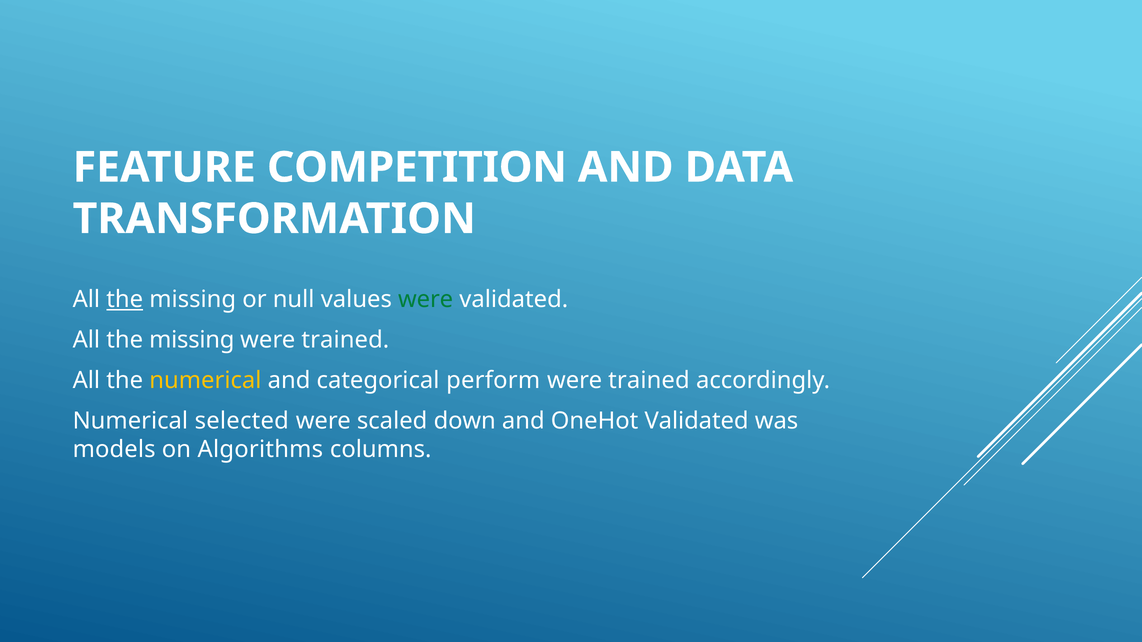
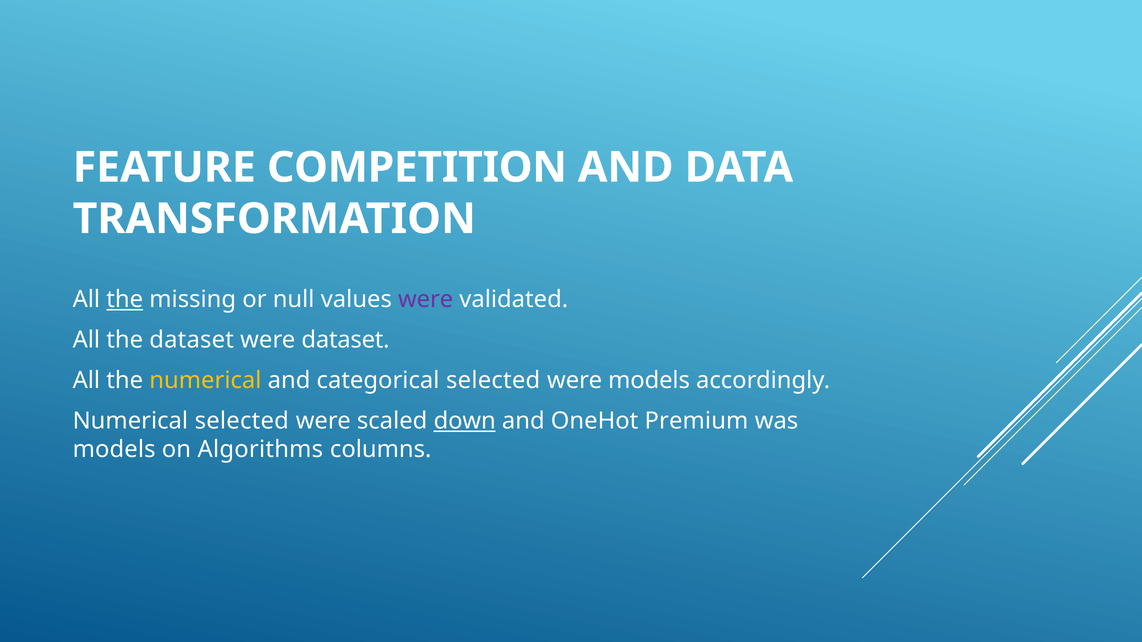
were at (426, 300) colour: green -> purple
missing at (192, 340): missing -> dataset
trained at (345, 340): trained -> dataset
categorical perform: perform -> selected
trained at (649, 381): trained -> models
down underline: none -> present
OneHot Validated: Validated -> Premium
